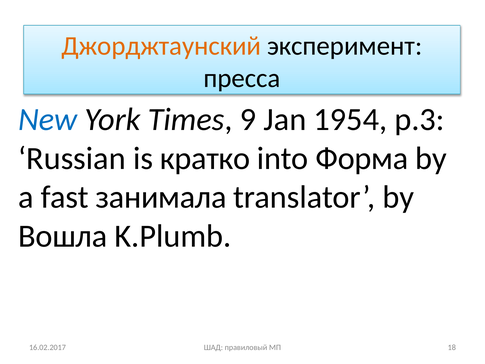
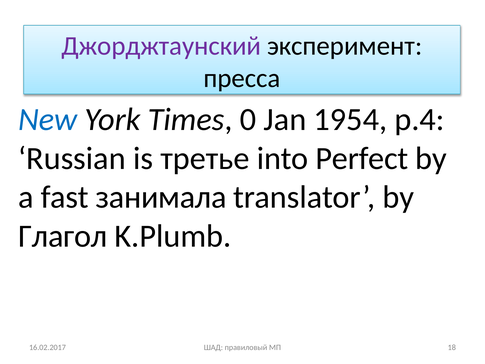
Джорджтаунский colour: orange -> purple
9: 9 -> 0
p.3: p.3 -> p.4
кратко: кратко -> третье
Форма: Форма -> Perfect
Вошла: Вошла -> Глагол
